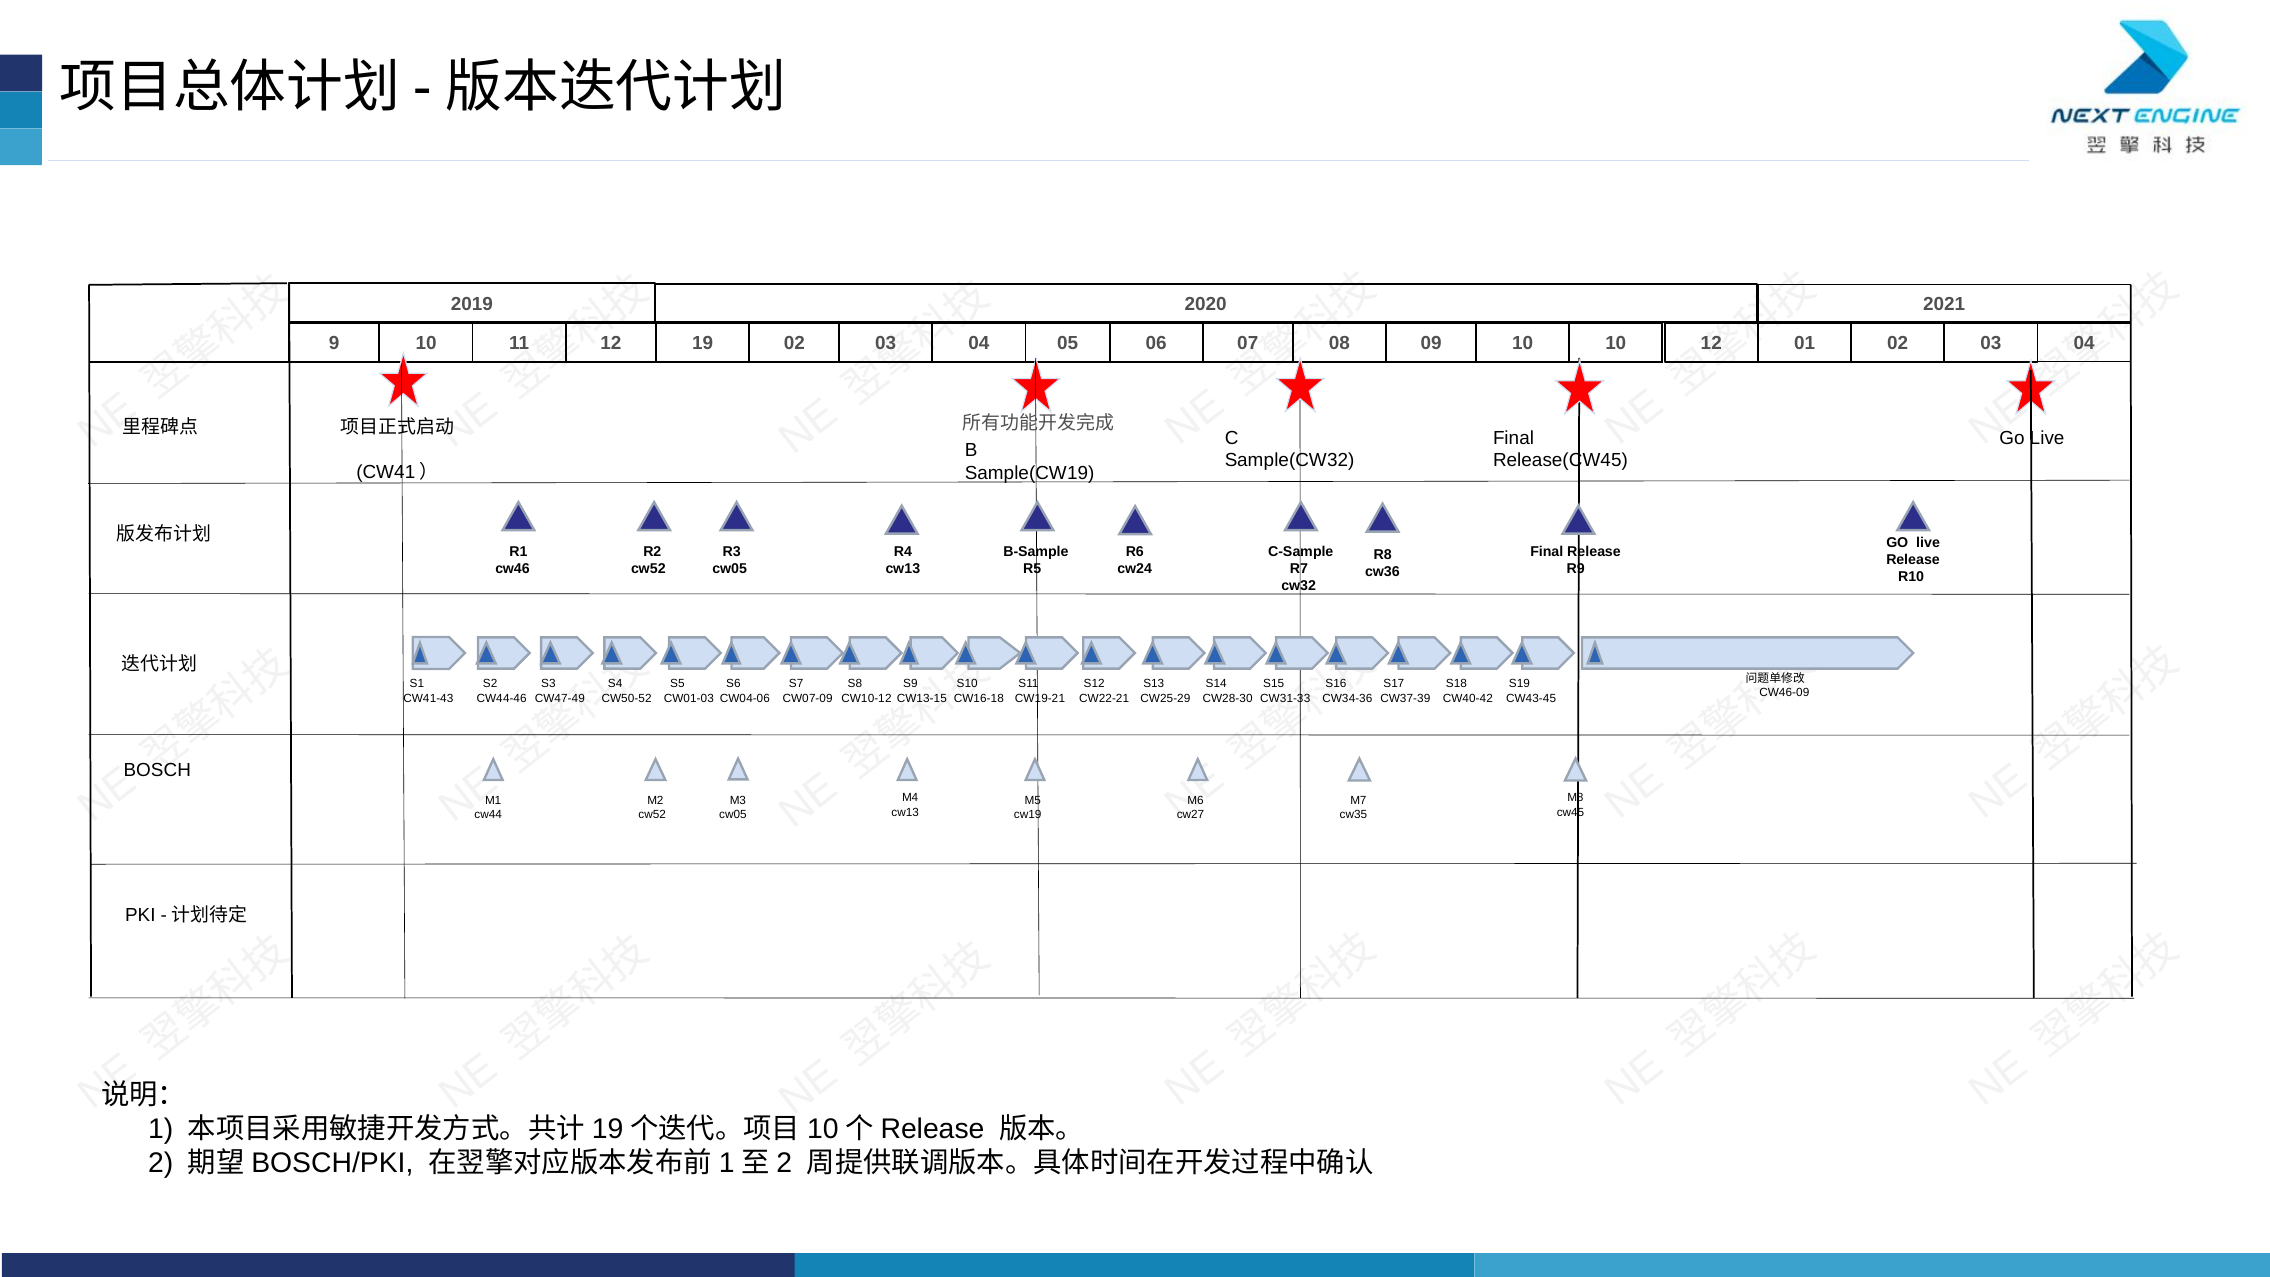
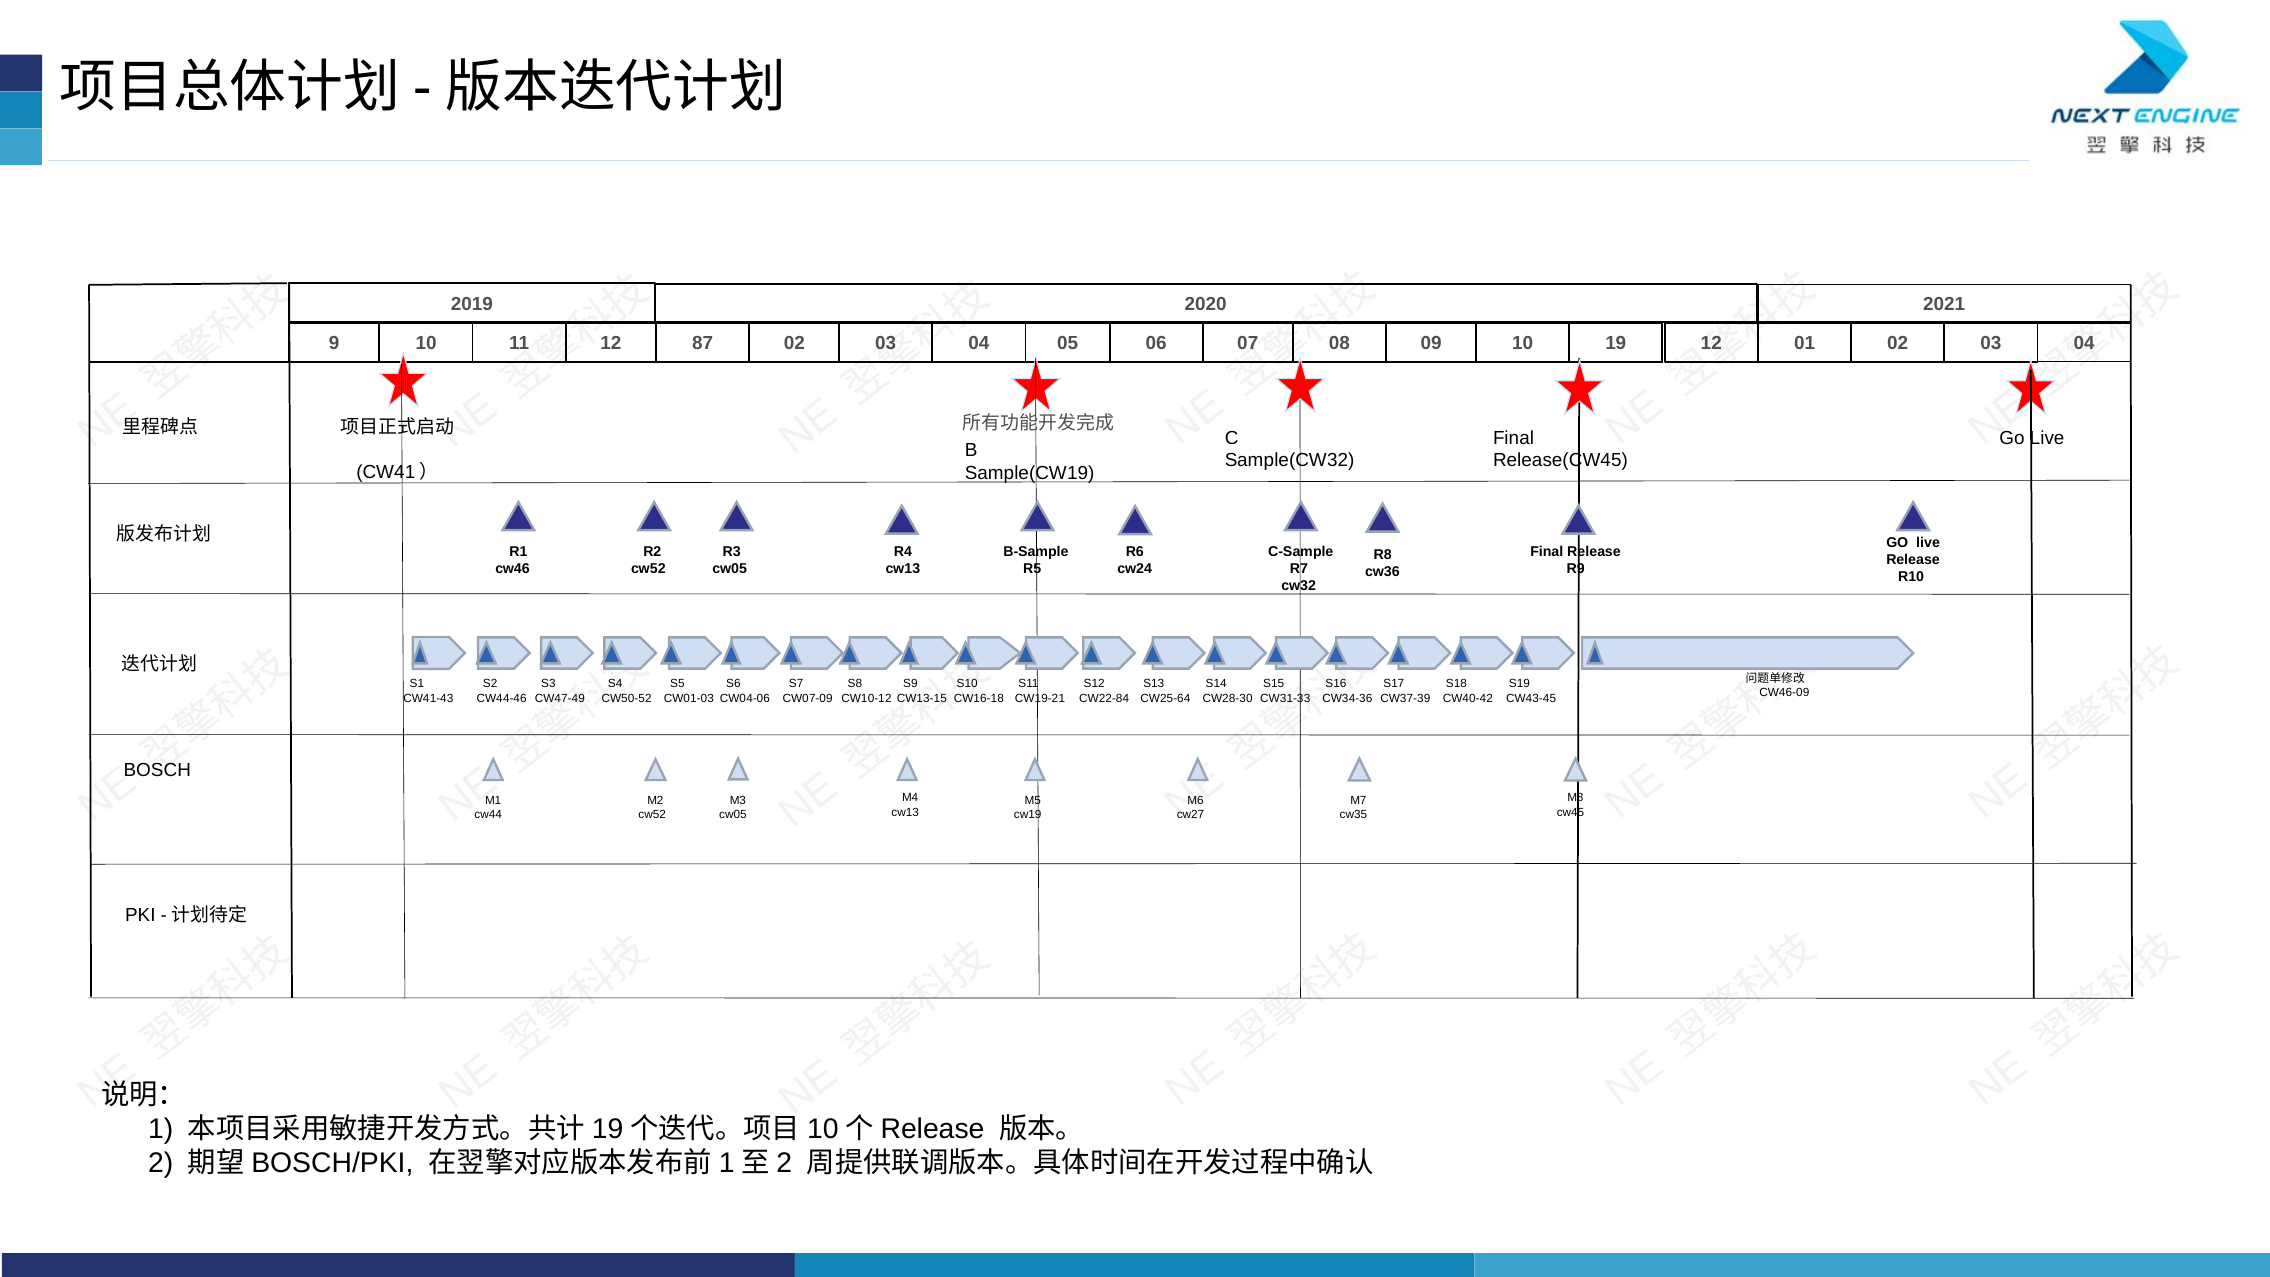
19: 19 -> 87
10 10: 10 -> 19
CW22-21: CW22-21 -> CW22-84
CW25-29: CW25-29 -> CW25-64
